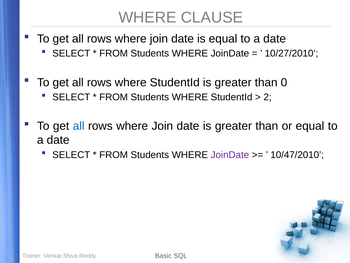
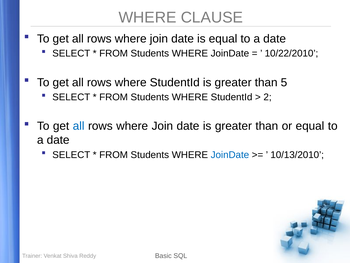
10/27/2010: 10/27/2010 -> 10/22/2010
0: 0 -> 5
JoinDate at (230, 154) colour: purple -> blue
10/47/2010: 10/47/2010 -> 10/13/2010
